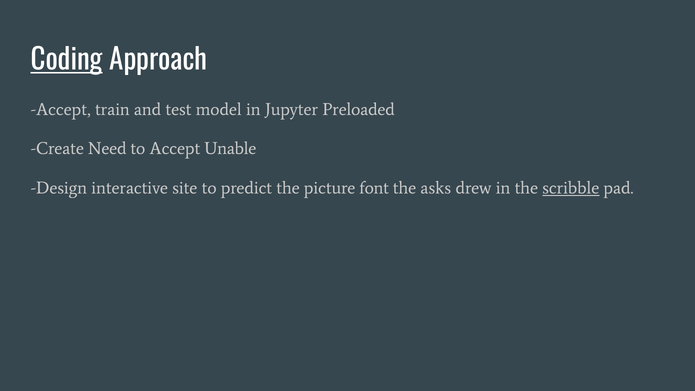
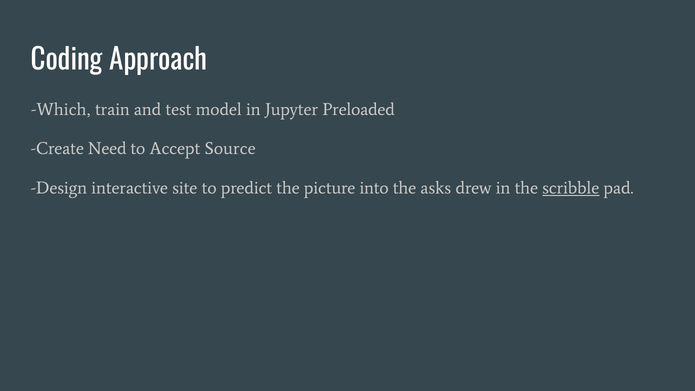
Coding underline: present -> none
Accept at (61, 109): Accept -> Which
Unable: Unable -> Source
font: font -> into
